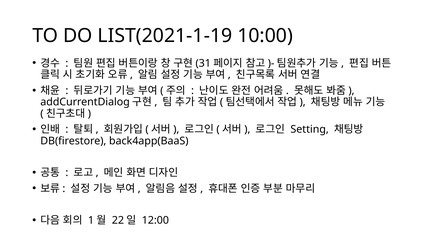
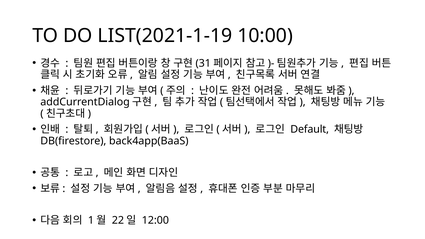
Setting: Setting -> Default
